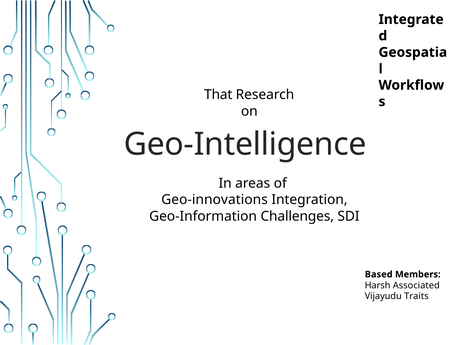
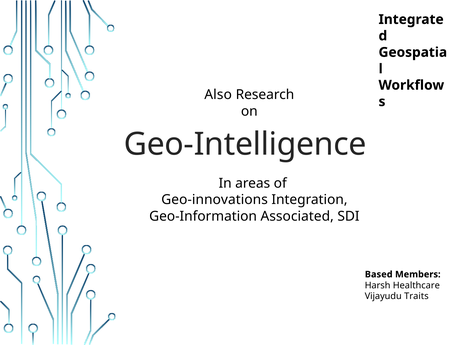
That: That -> Also
Challenges: Challenges -> Associated
Associated: Associated -> Healthcare
